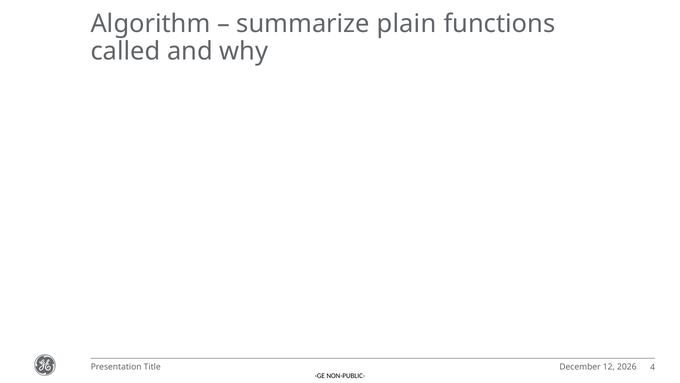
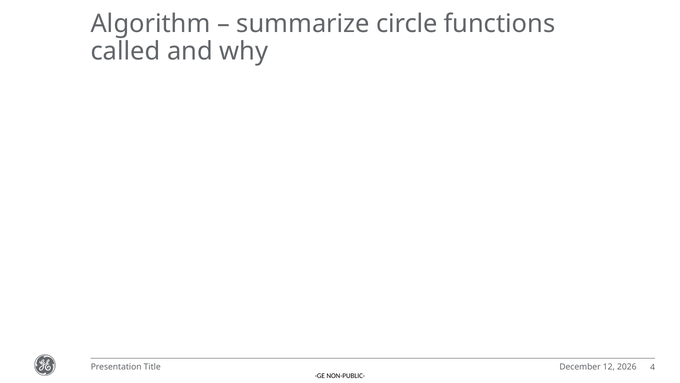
plain: plain -> circle
